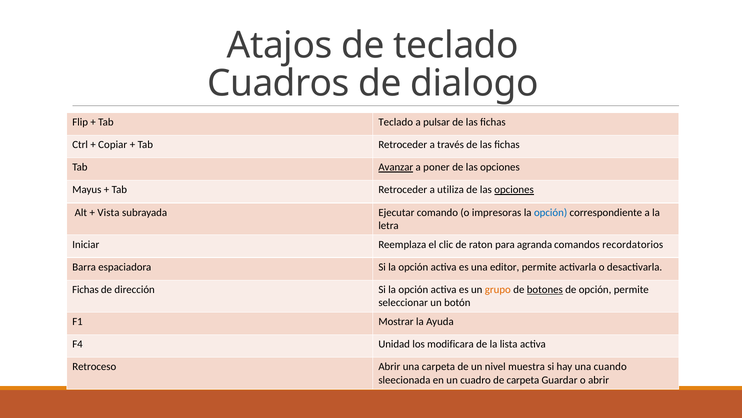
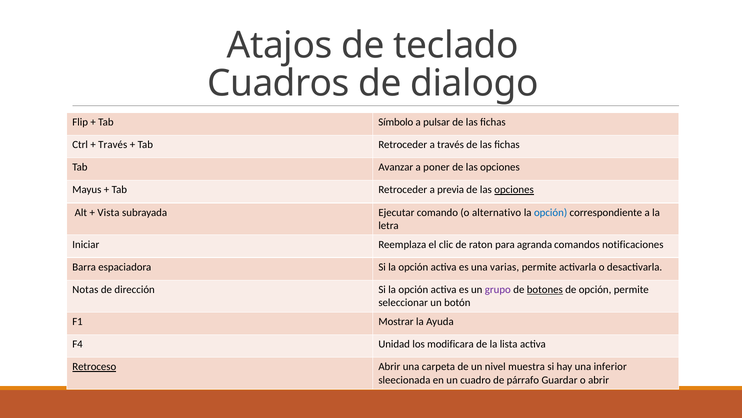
Tab Teclado: Teclado -> Símbolo
Copiar at (113, 144): Copiar -> Través
Avanzar underline: present -> none
utiliza: utiliza -> previa
impresoras: impresoras -> alternativo
recordatorios: recordatorios -> notificaciones
editor: editor -> varias
Fichas at (85, 289): Fichas -> Notas
grupo colour: orange -> purple
Retroceso underline: none -> present
cuando: cuando -> inferior
de carpeta: carpeta -> párrafo
